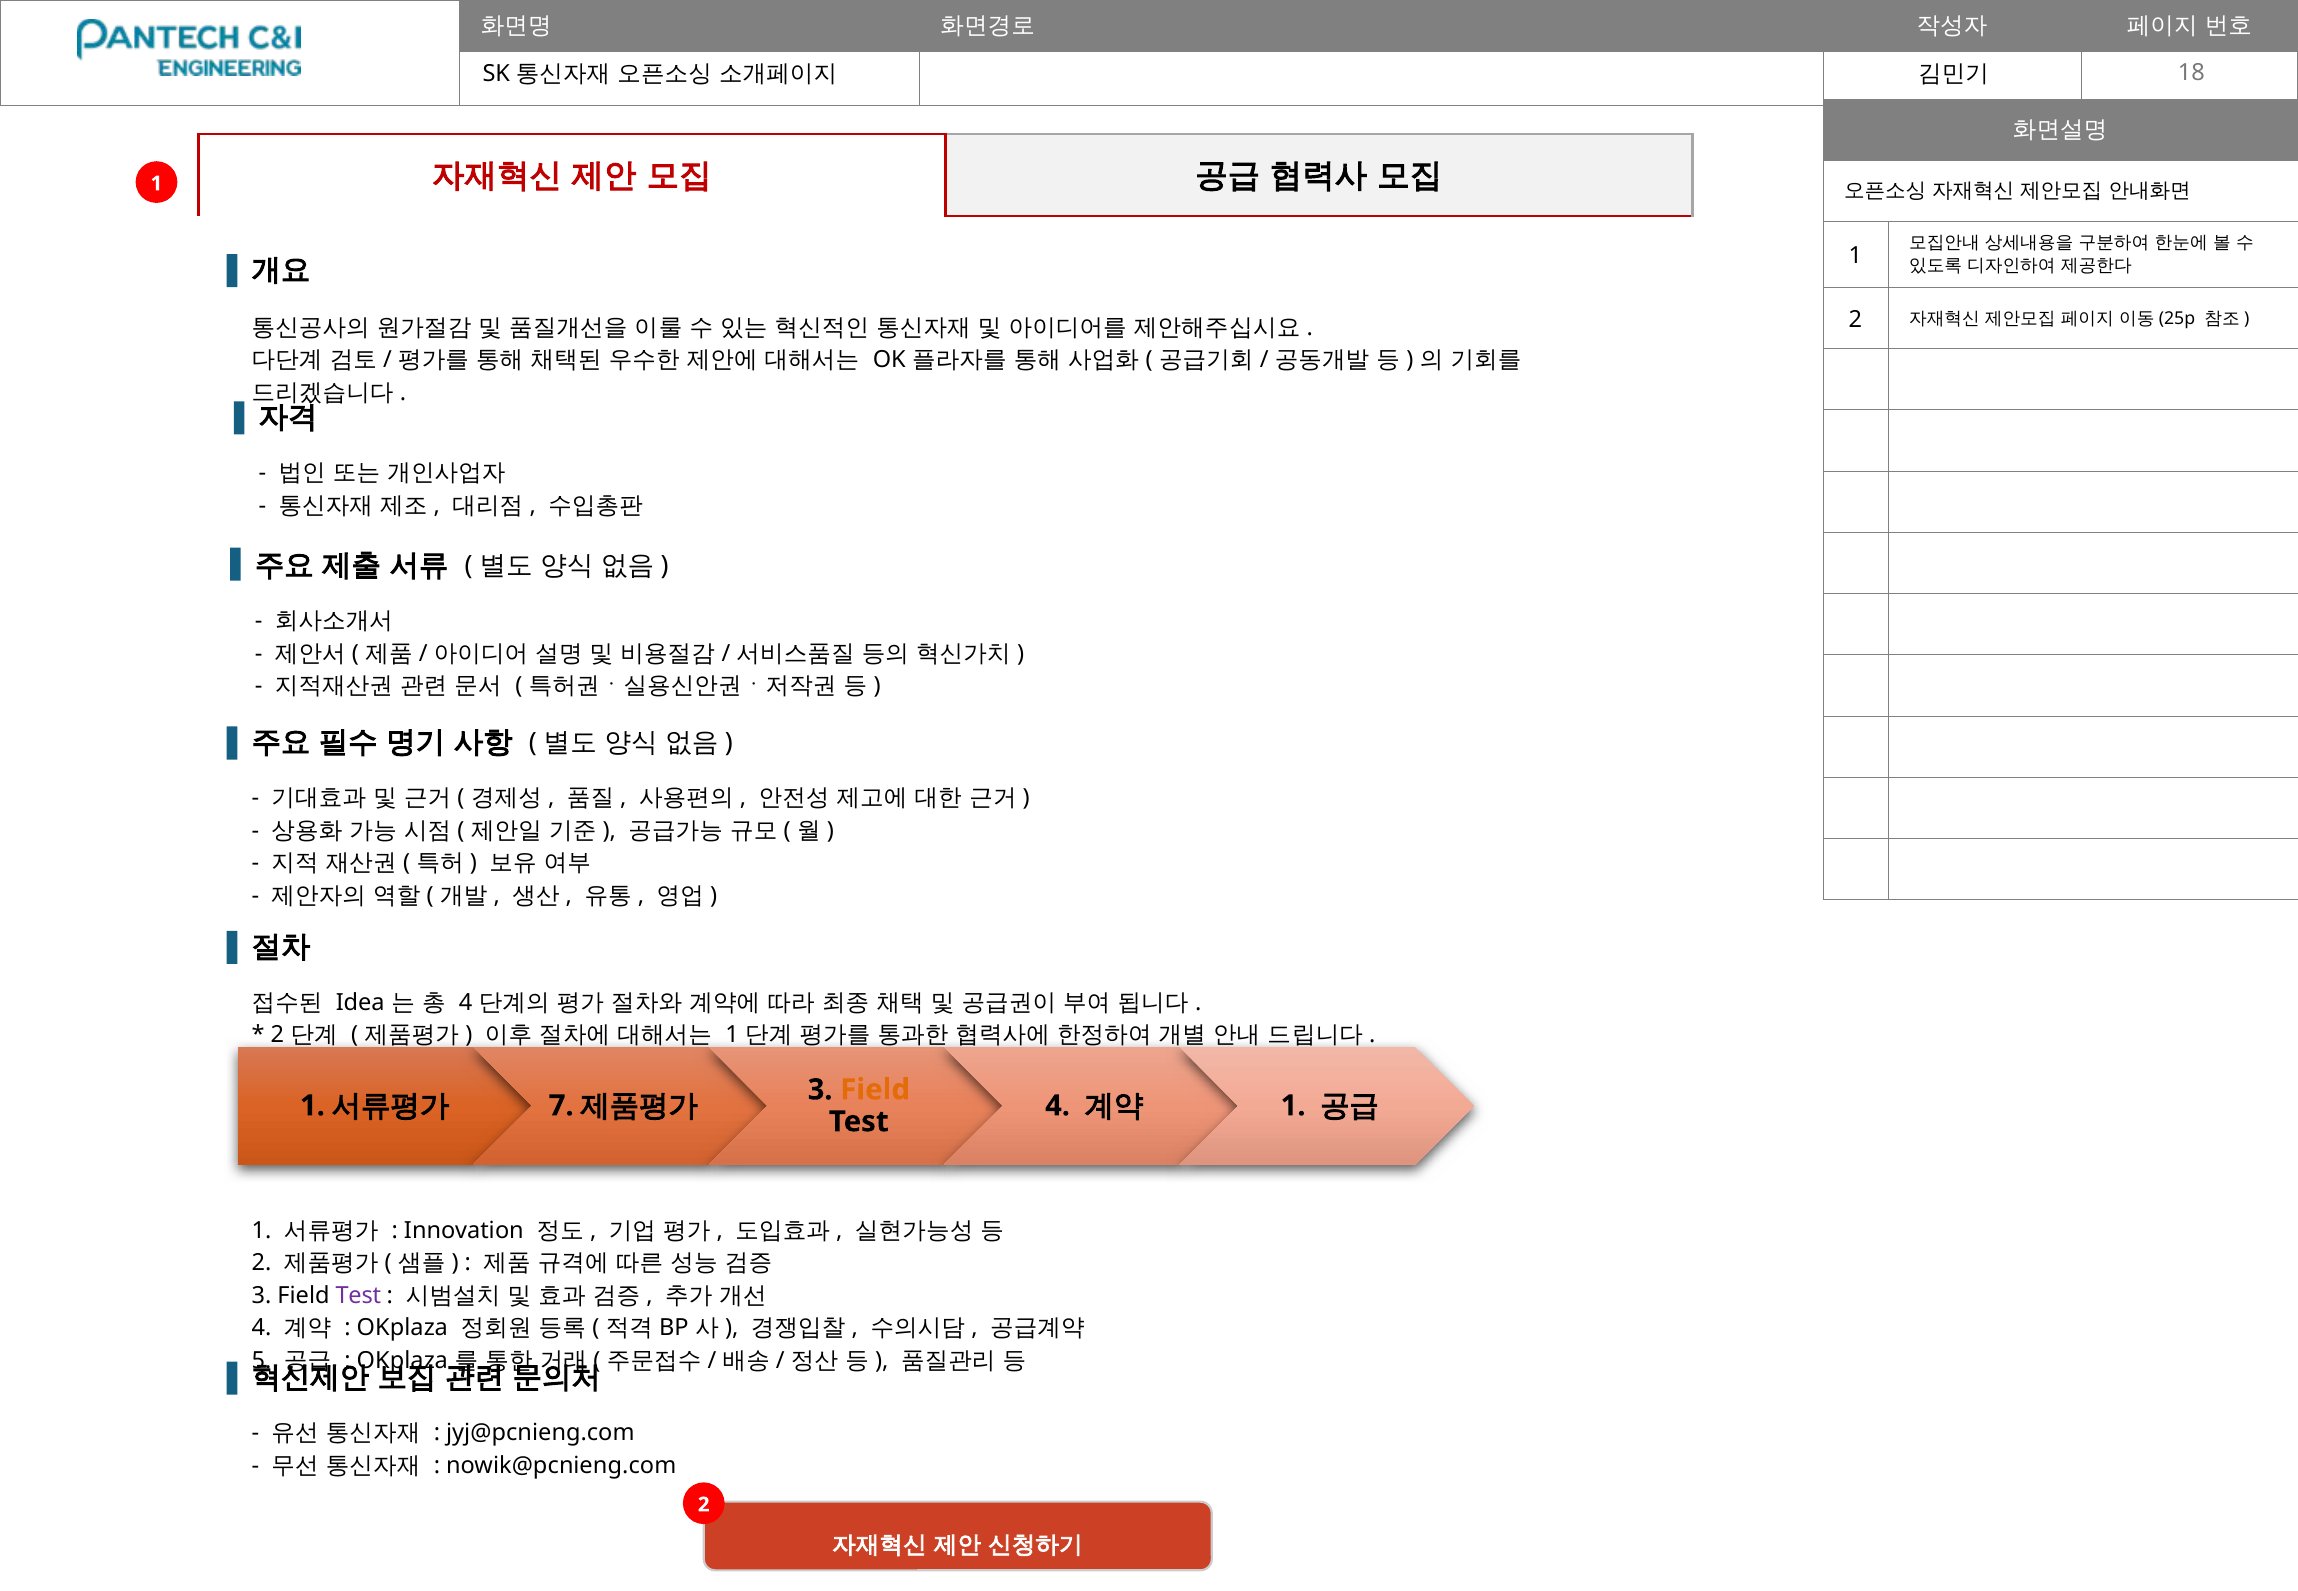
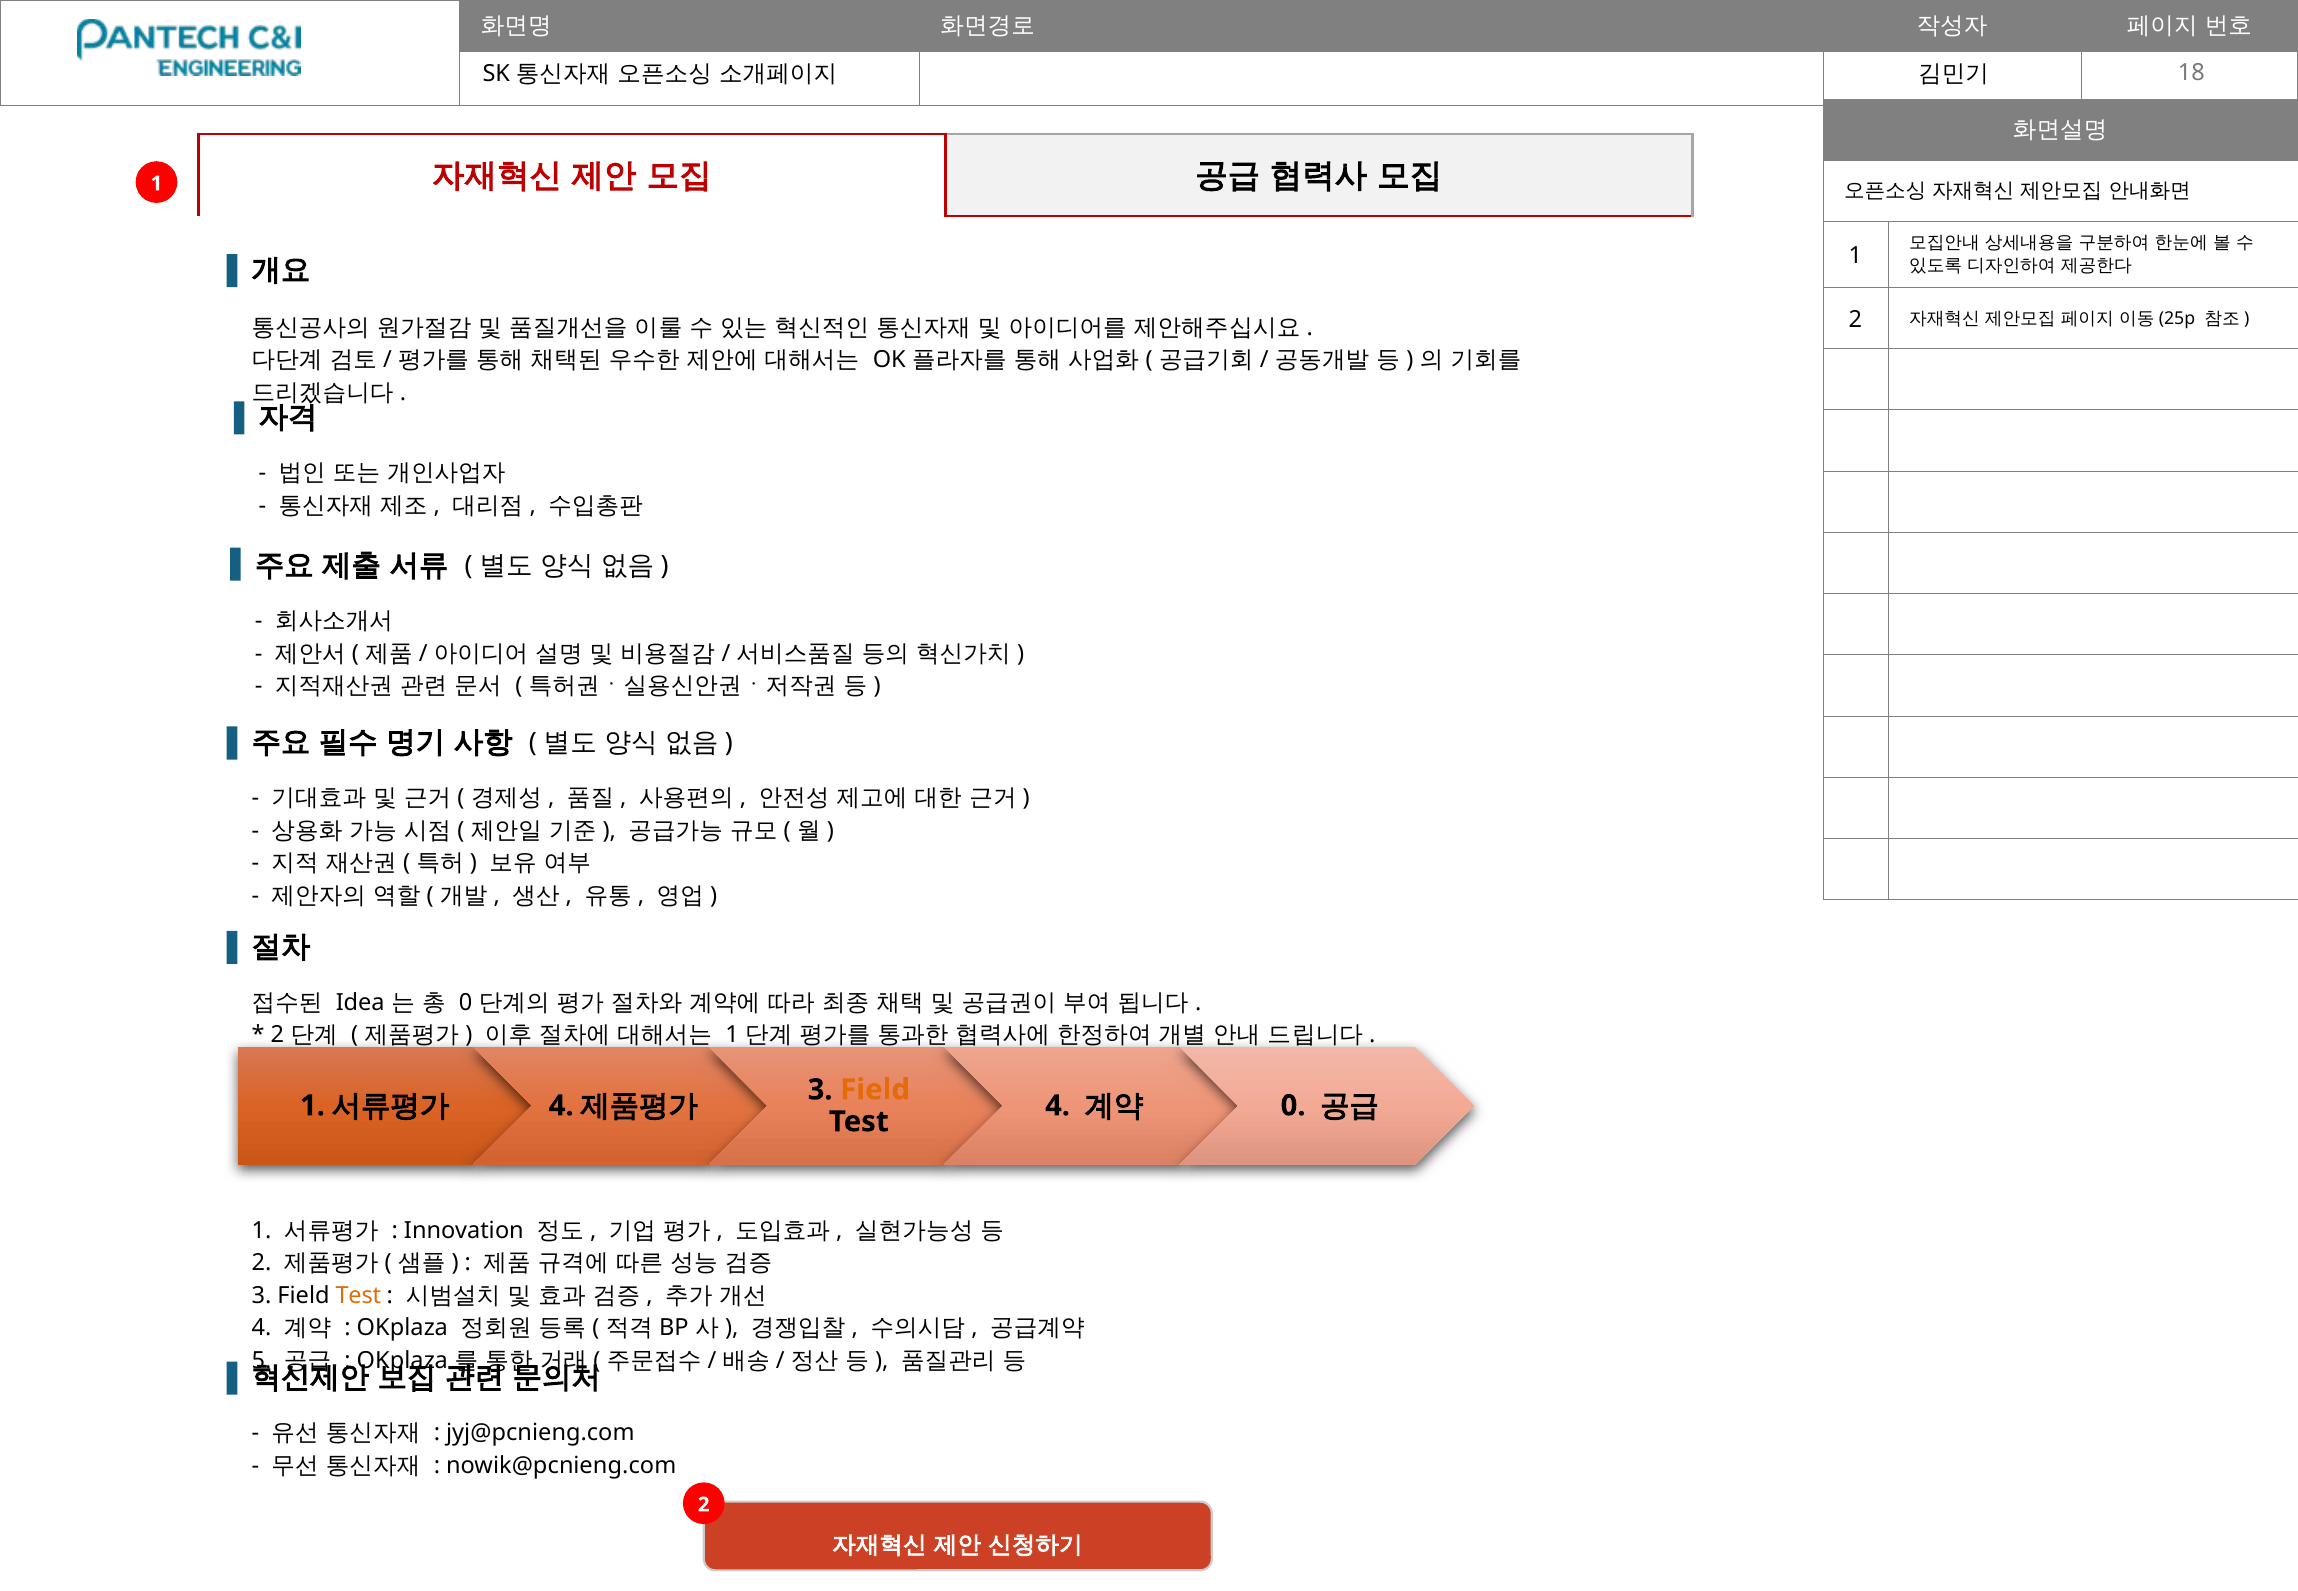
4 at (466, 1002): 4 -> 0
7 at (561, 1106): 7 -> 4
1 at (1293, 1106): 1 -> 0
Test at (358, 1295) colour: purple -> orange
